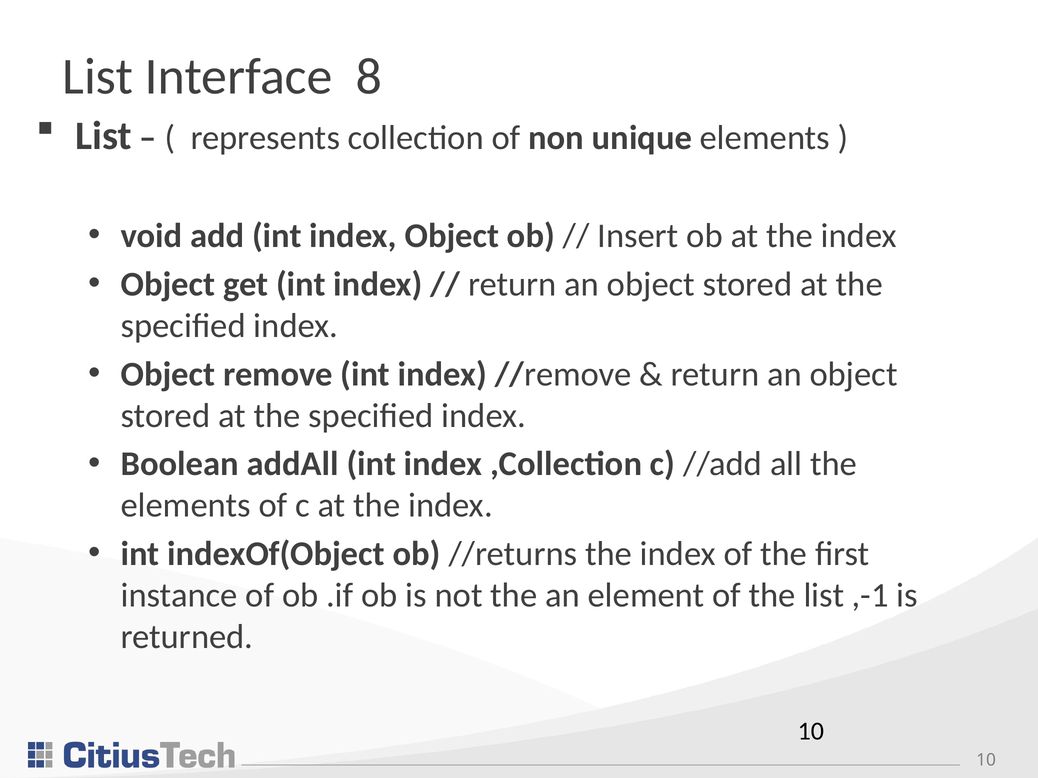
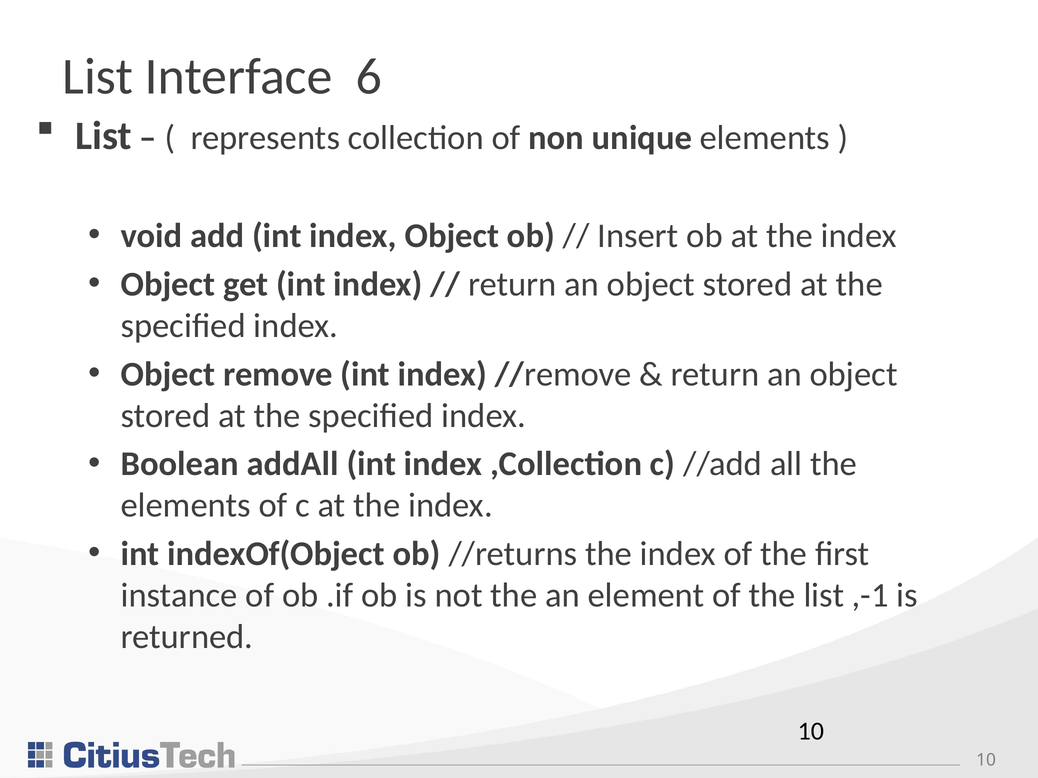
8: 8 -> 6
